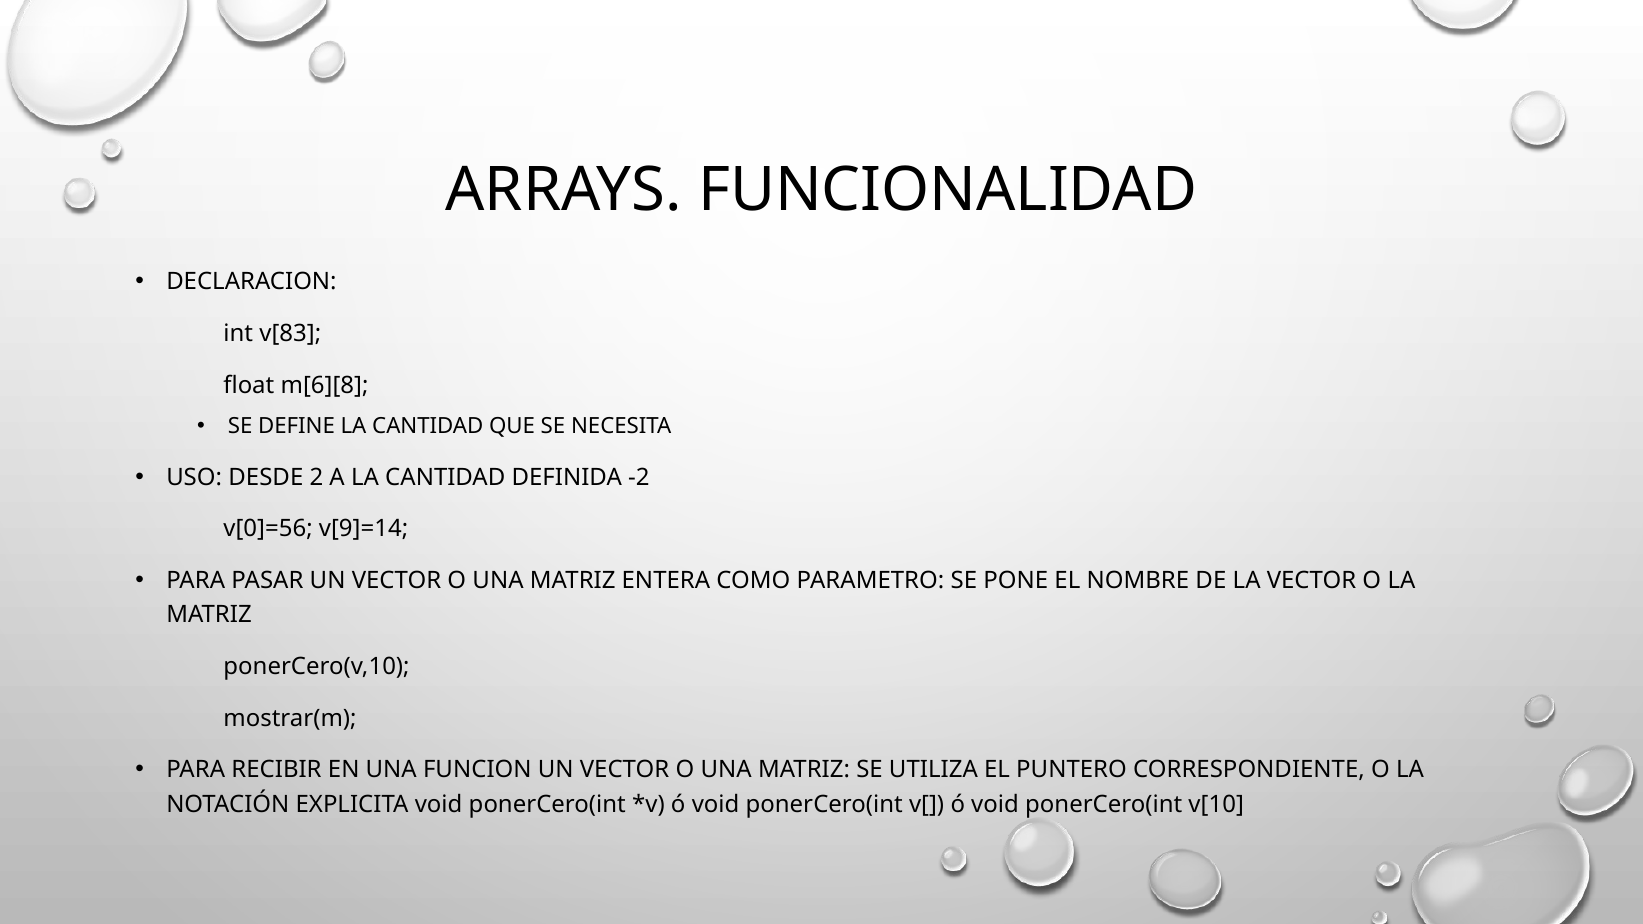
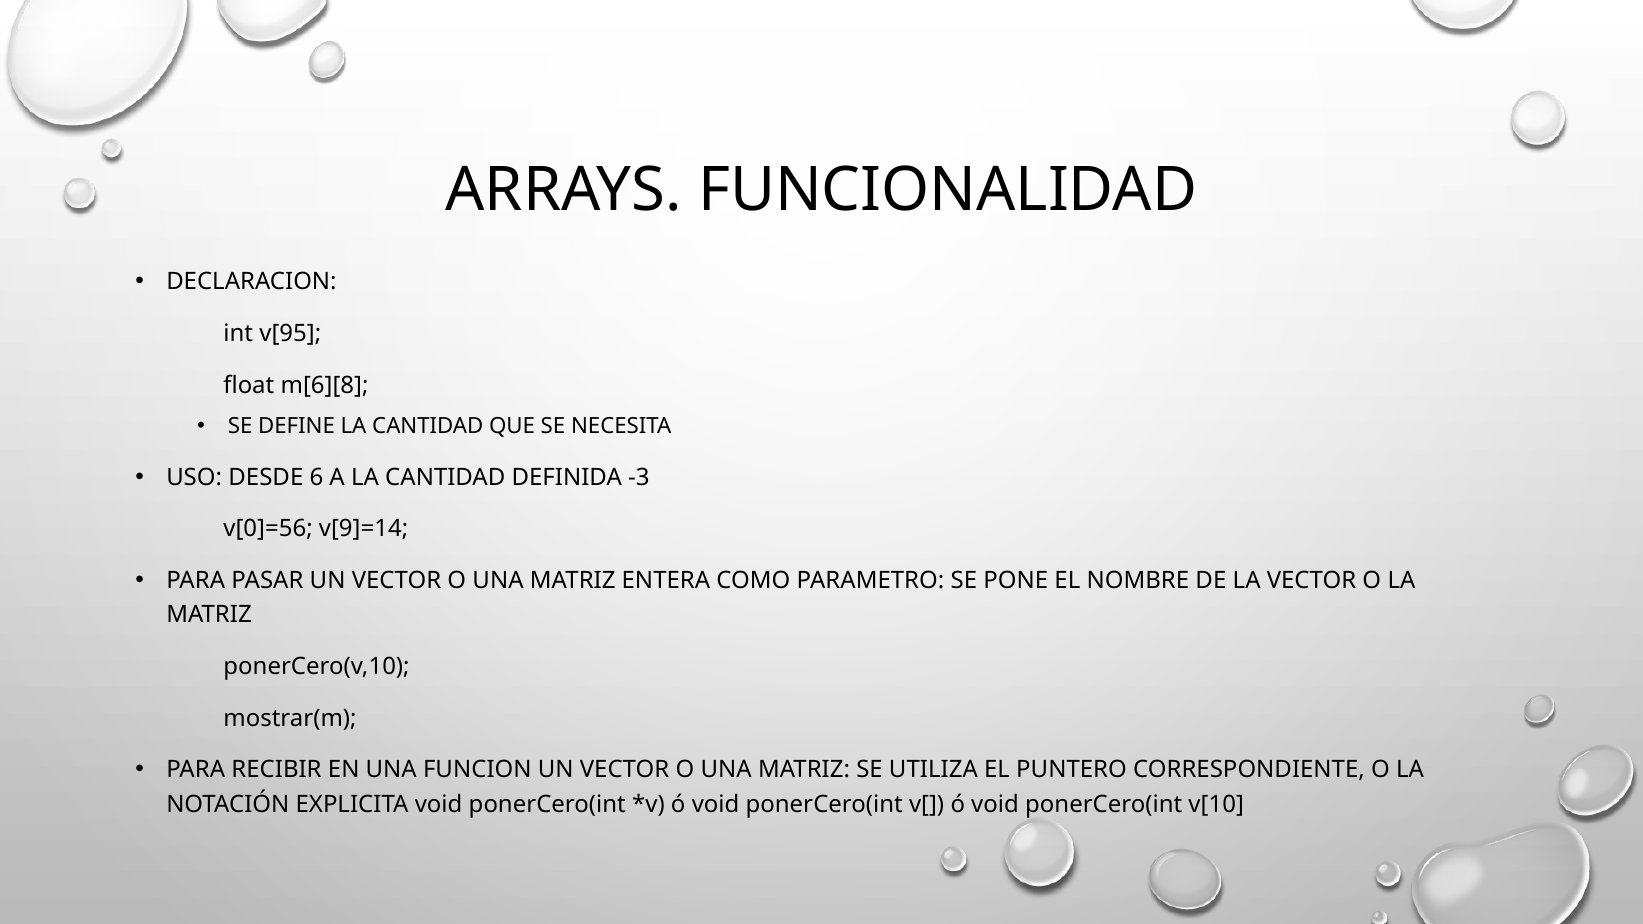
v[83: v[83 -> v[95
2: 2 -> 6
-2: -2 -> -3
